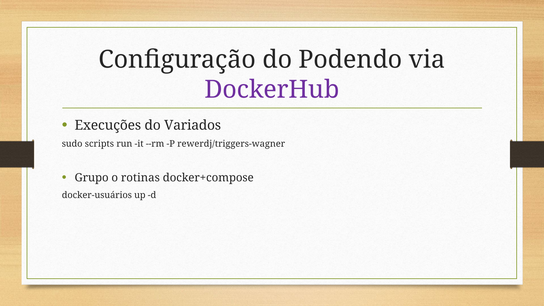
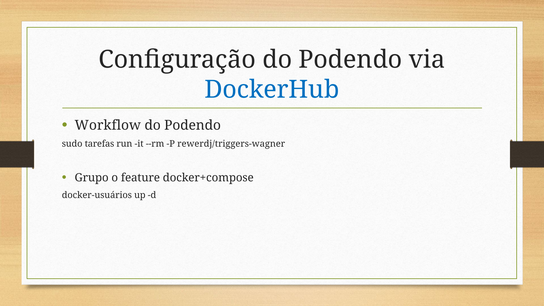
DockerHub colour: purple -> blue
Execuções: Execuções -> Workflow
Variados at (193, 125): Variados -> Podendo
scripts: scripts -> tarefas
rotinas: rotinas -> feature
